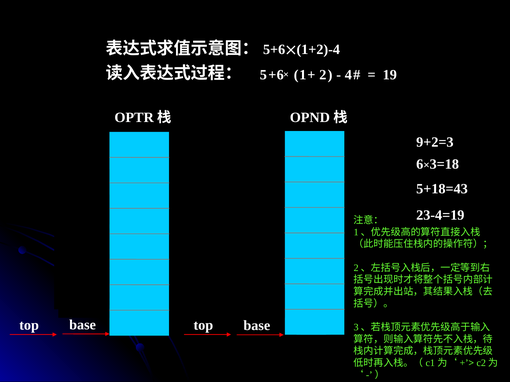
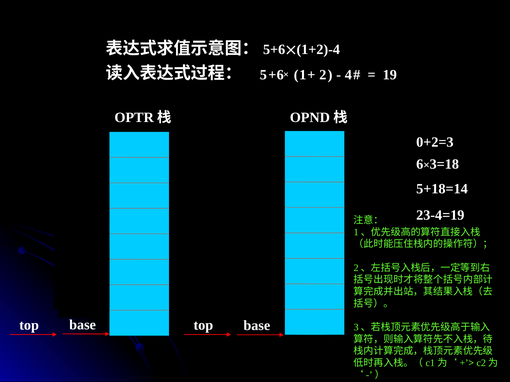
9+2=3: 9+2=3 -> 0+2=3
5+18=43: 5+18=43 -> 5+18=14
